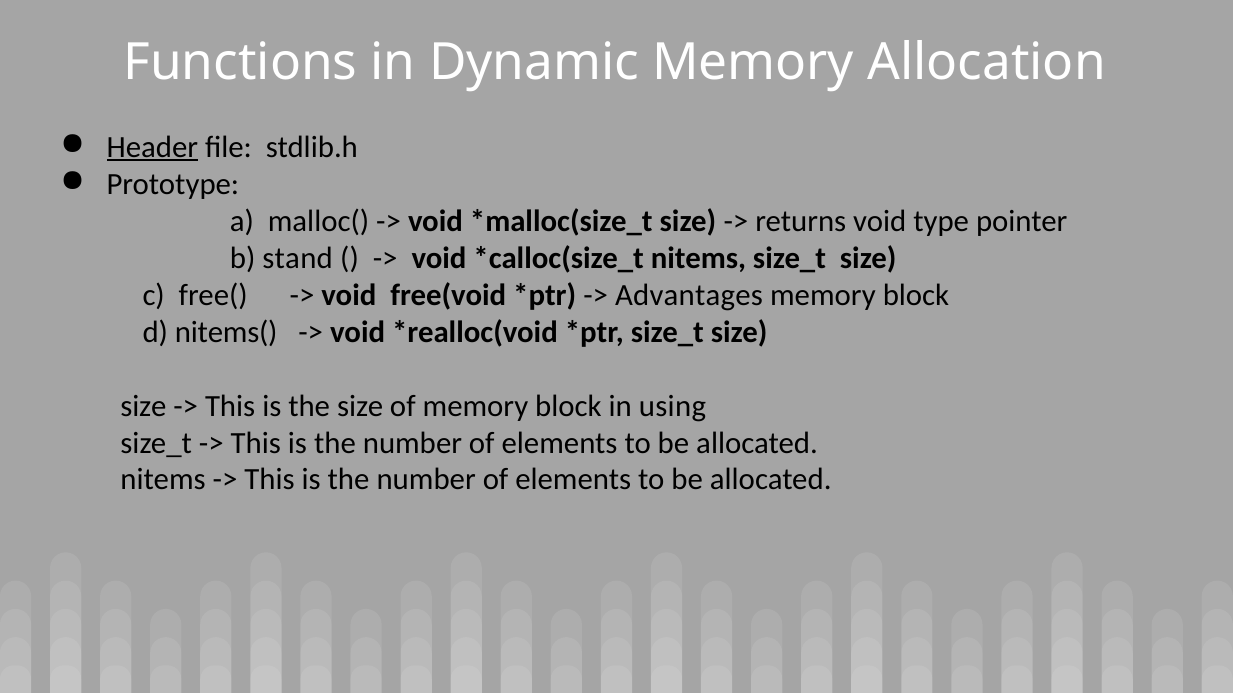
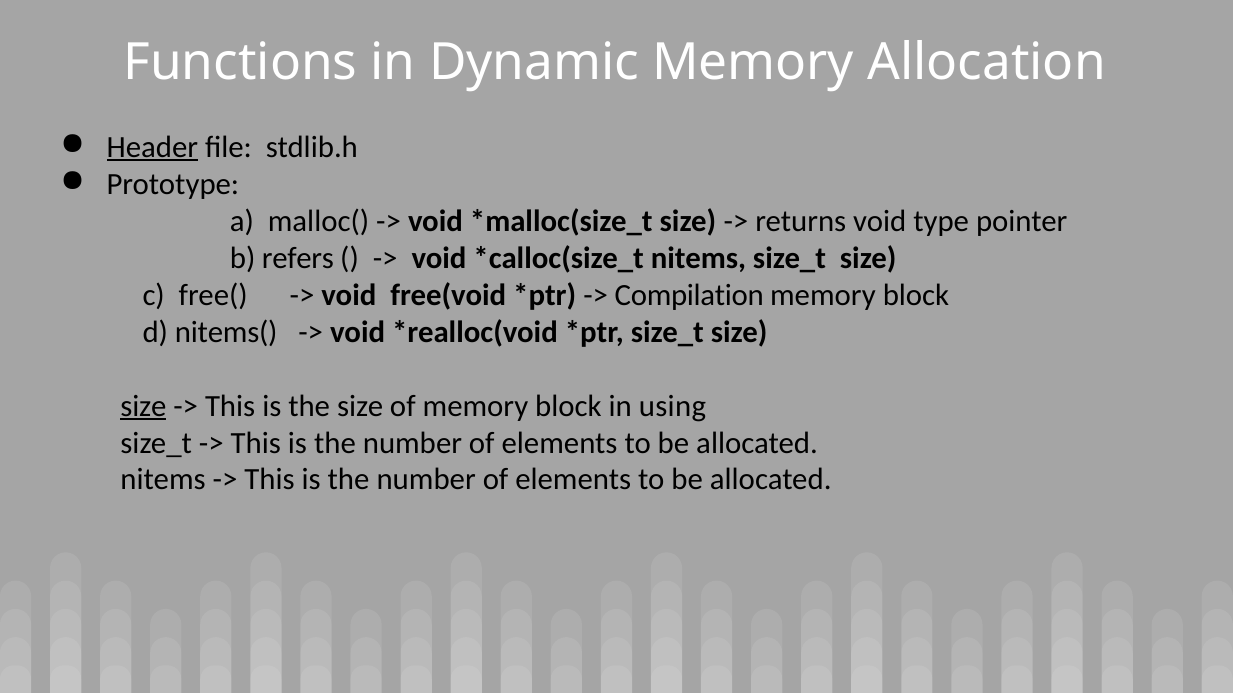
stand: stand -> refers
Advantages: Advantages -> Compilation
size at (143, 406) underline: none -> present
